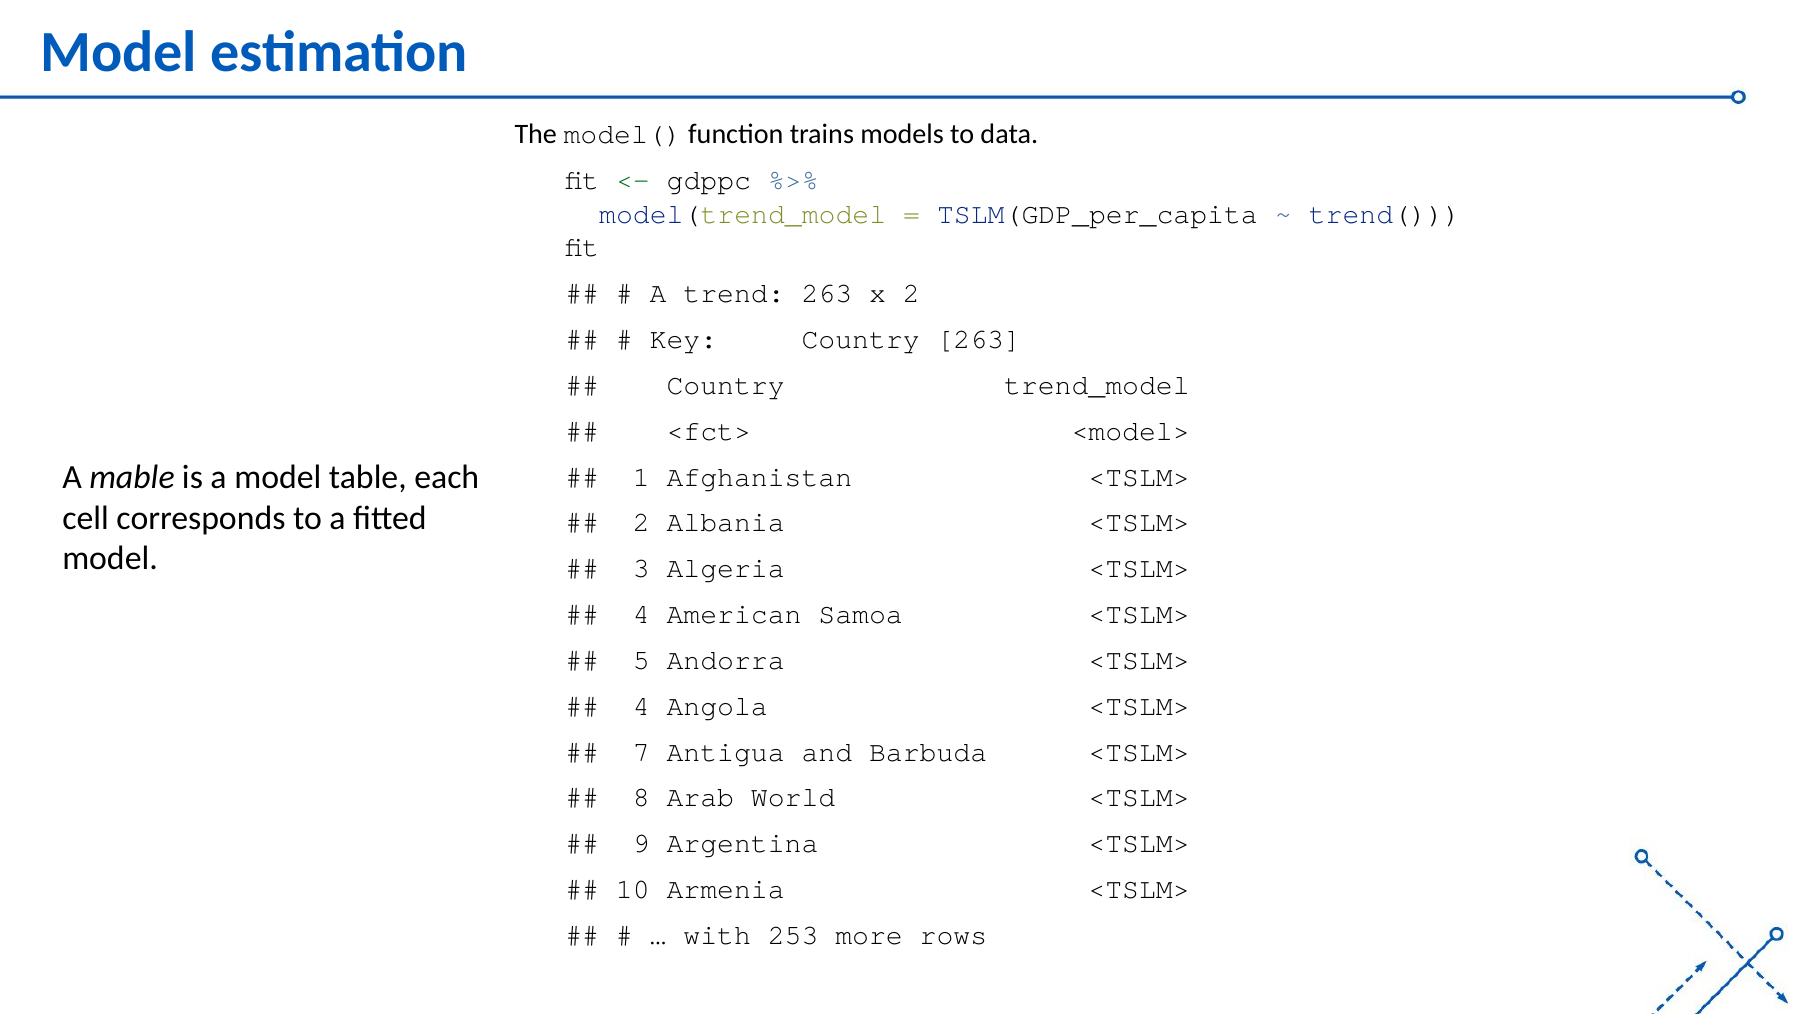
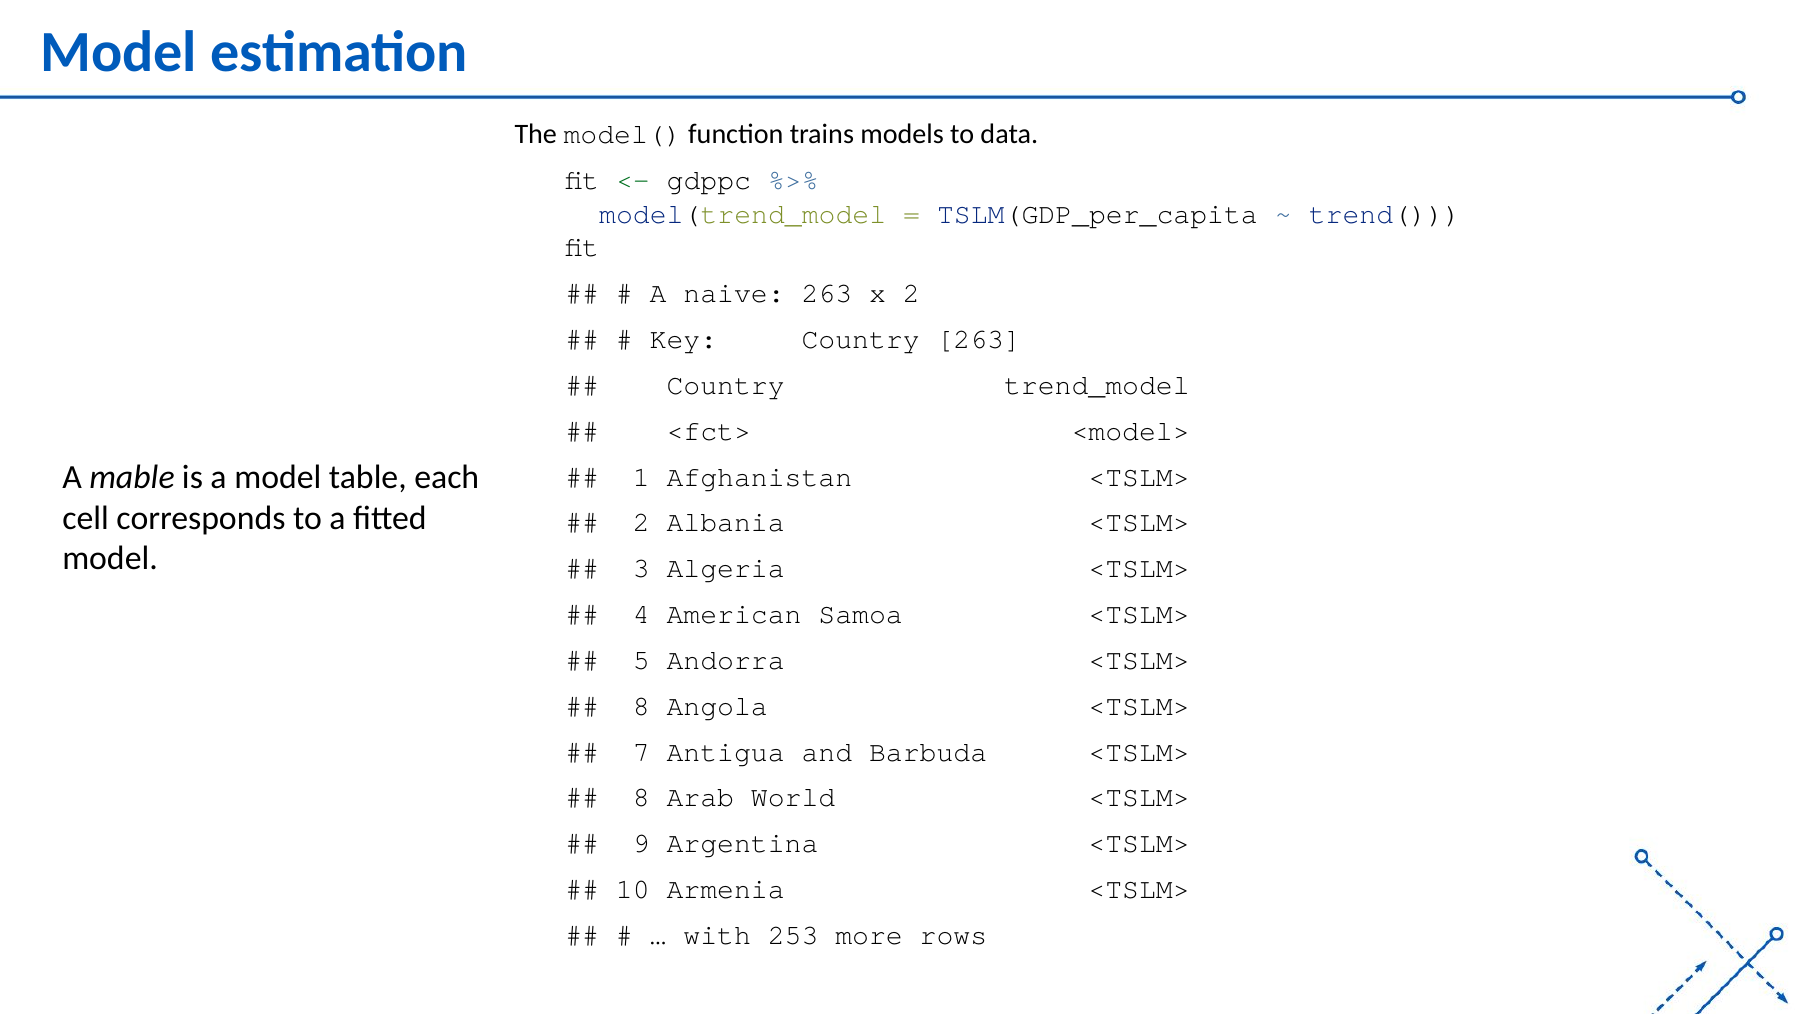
trend: trend -> naive
4 at (641, 706): 4 -> 8
